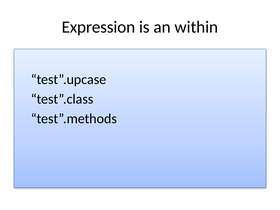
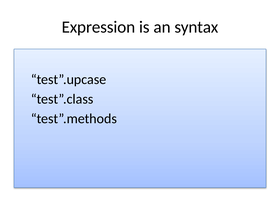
within: within -> syntax
